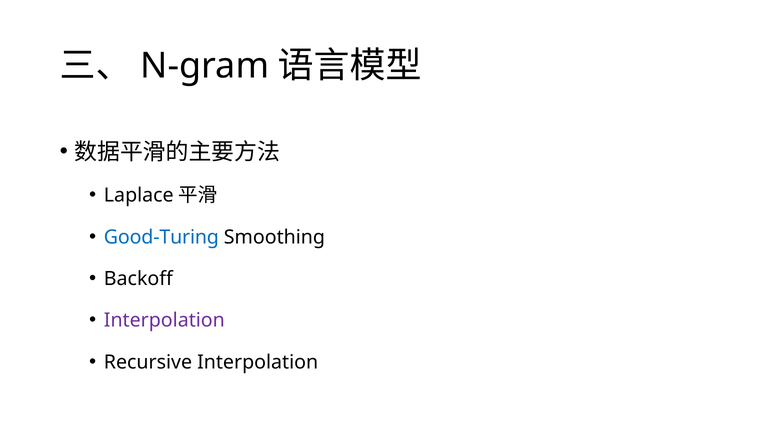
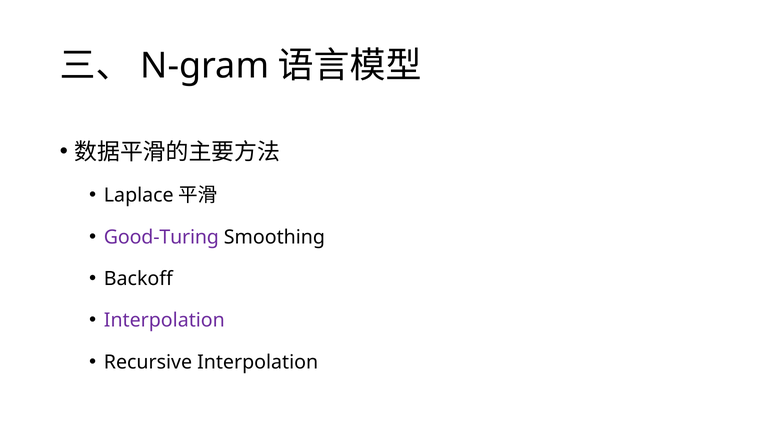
Good-Turing colour: blue -> purple
